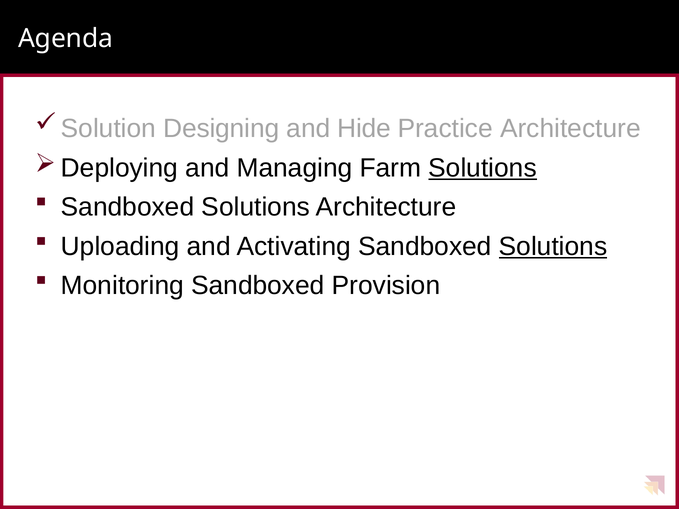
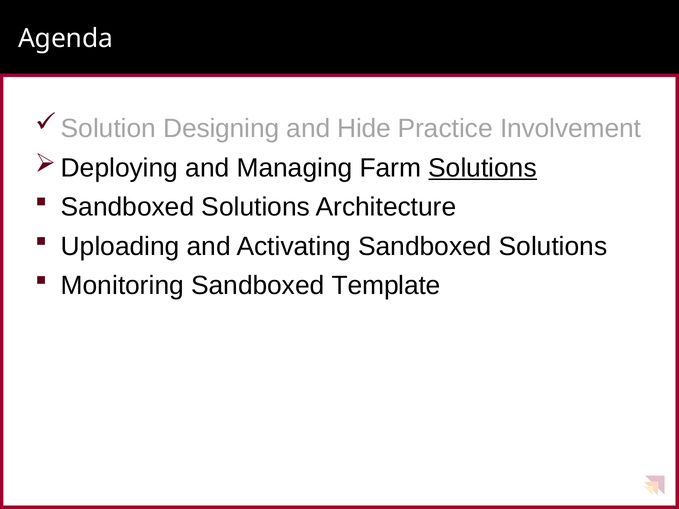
Practice Architecture: Architecture -> Involvement
Solutions at (553, 246) underline: present -> none
Provision: Provision -> Template
